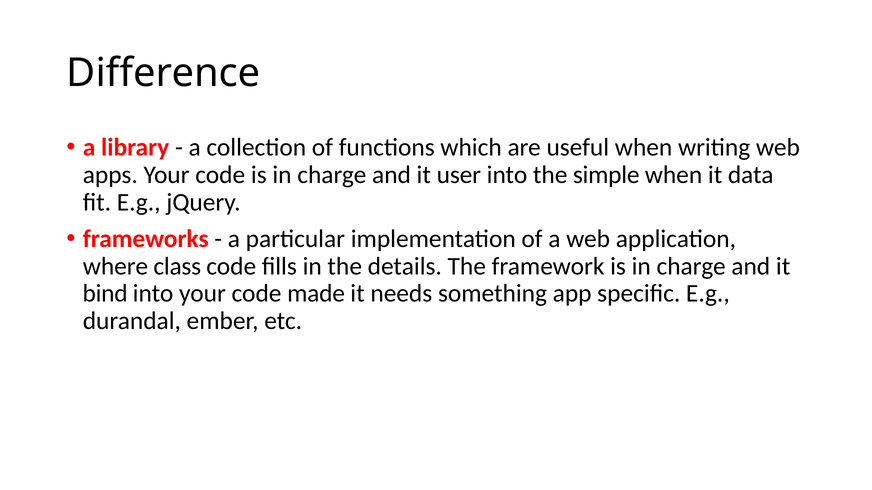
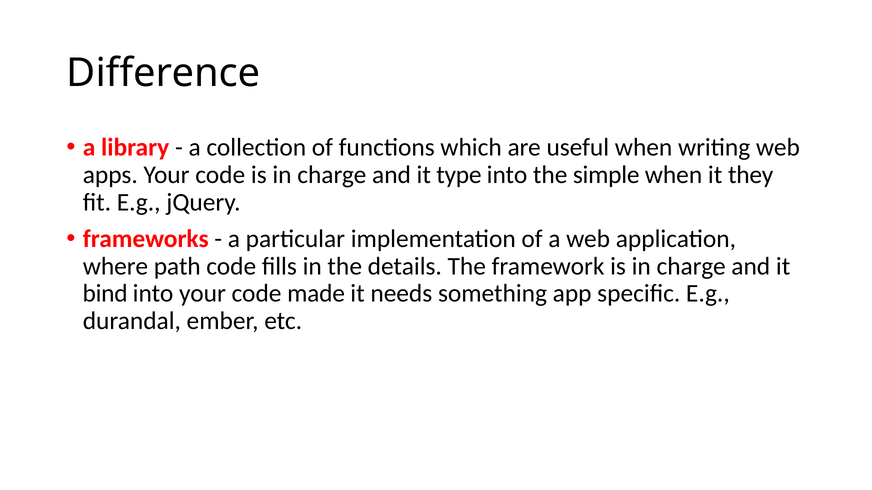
user: user -> type
data: data -> they
class: class -> path
